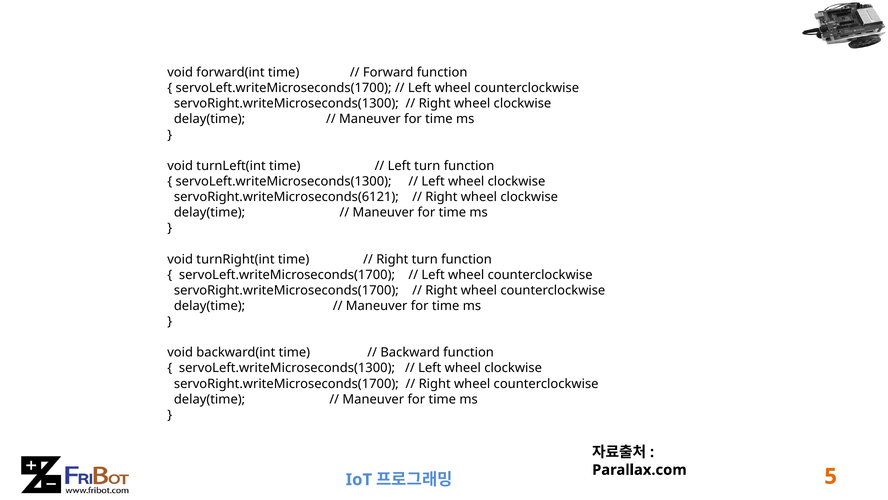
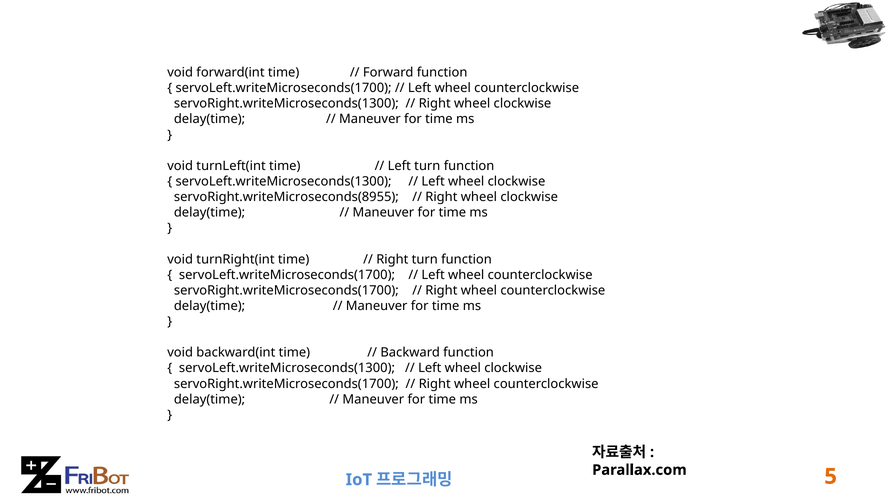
servoRight.writeMicroseconds(6121: servoRight.writeMicroseconds(6121 -> servoRight.writeMicroseconds(8955
